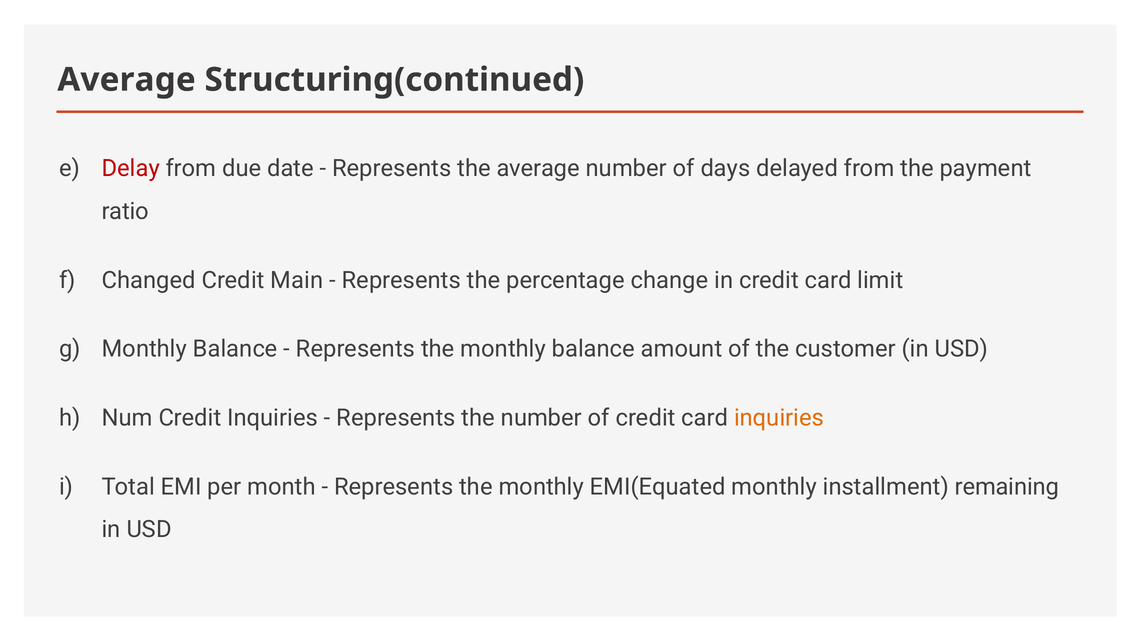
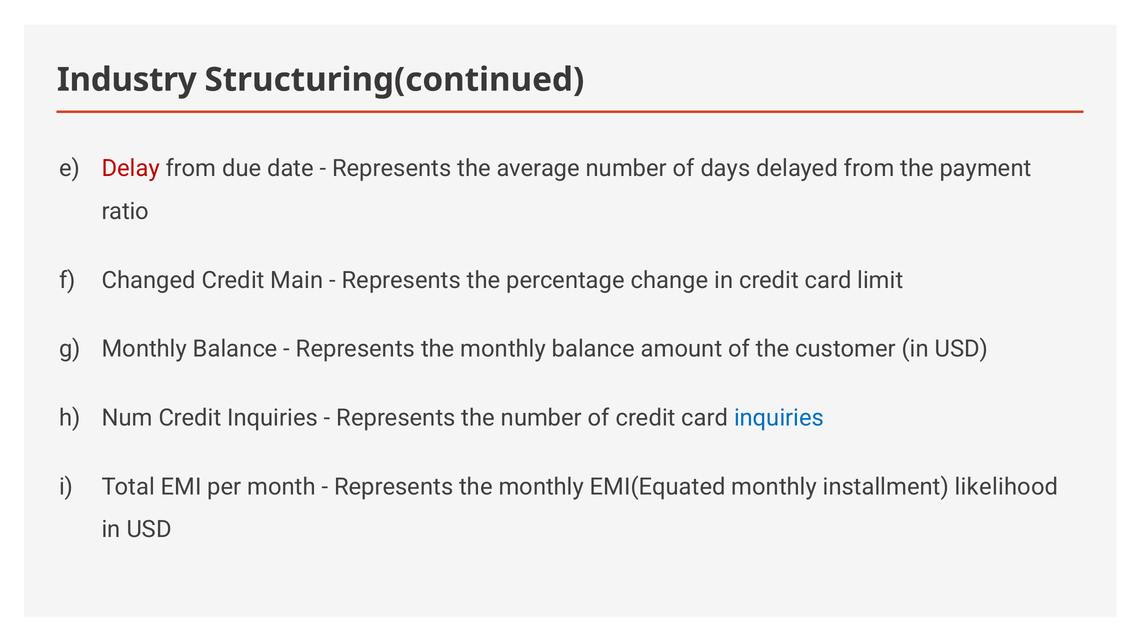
Average at (127, 80): Average -> Industry
inquiries at (779, 418) colour: orange -> blue
remaining: remaining -> likelihood
